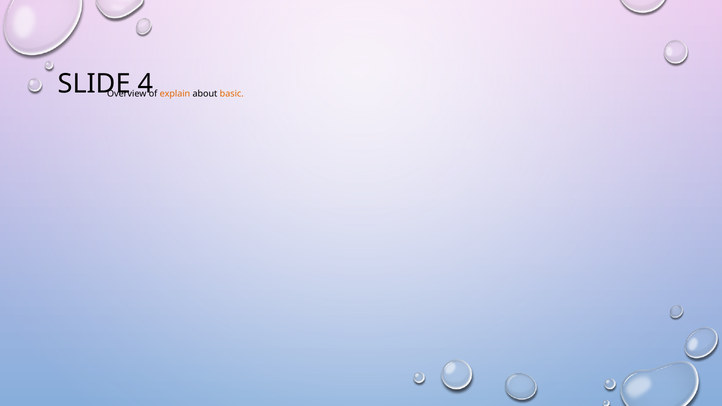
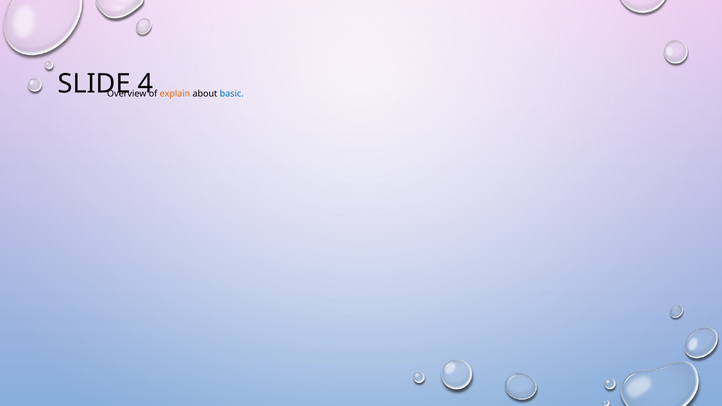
basic colour: orange -> blue
